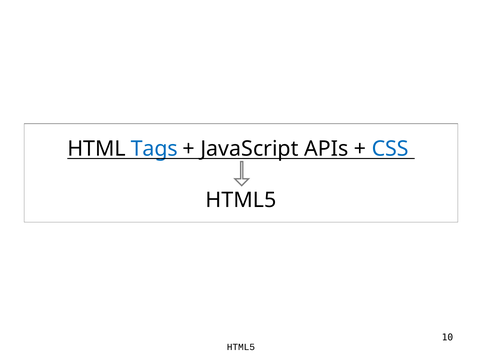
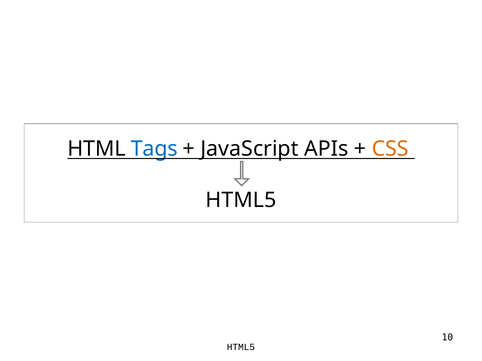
CSS colour: blue -> orange
